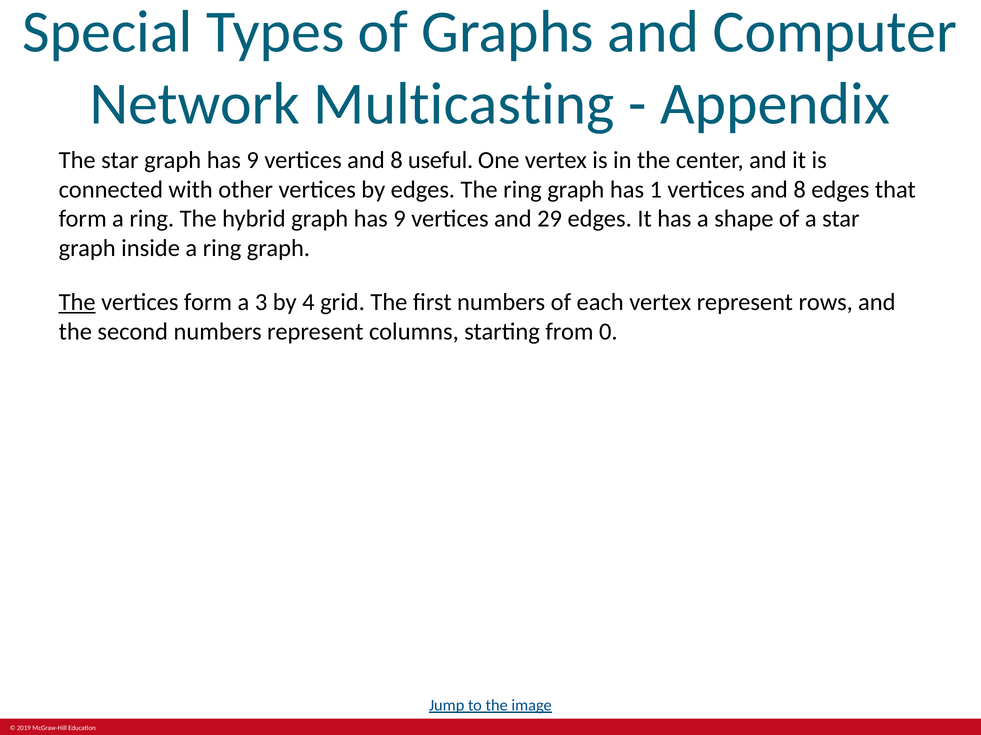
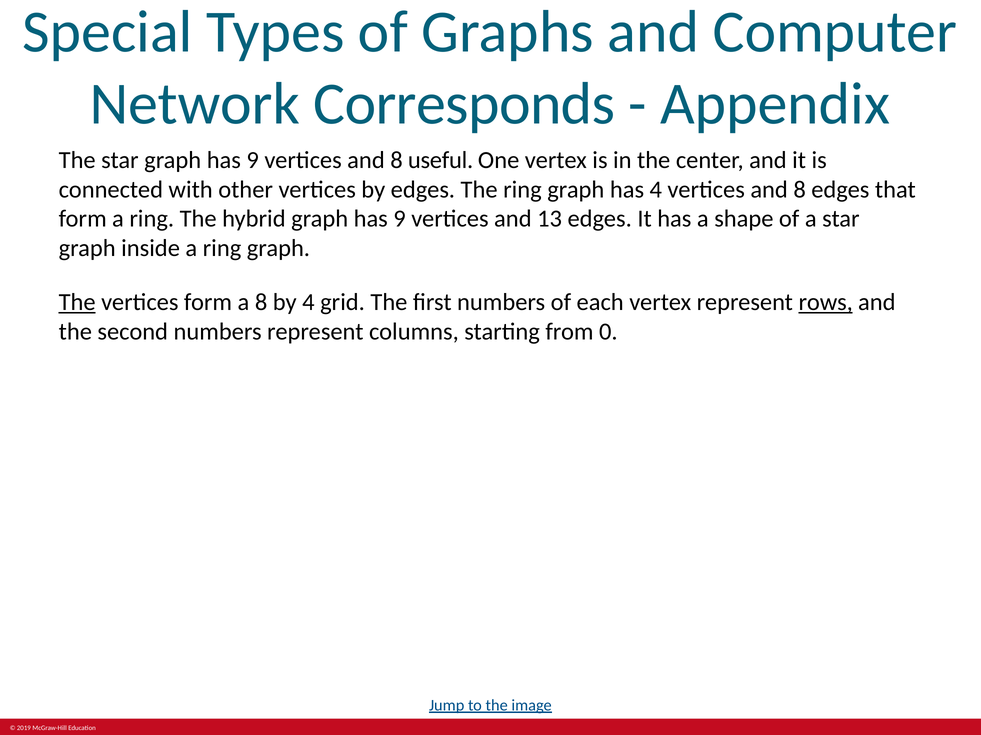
Multicasting: Multicasting -> Corresponds
has 1: 1 -> 4
29: 29 -> 13
a 3: 3 -> 8
rows underline: none -> present
